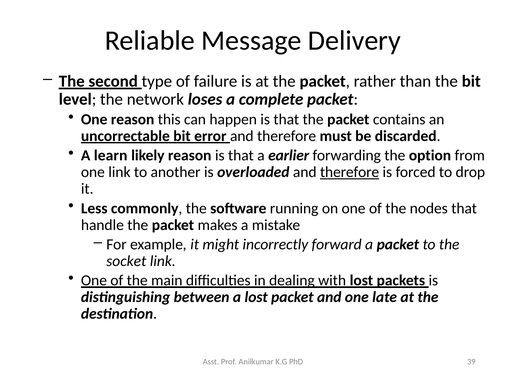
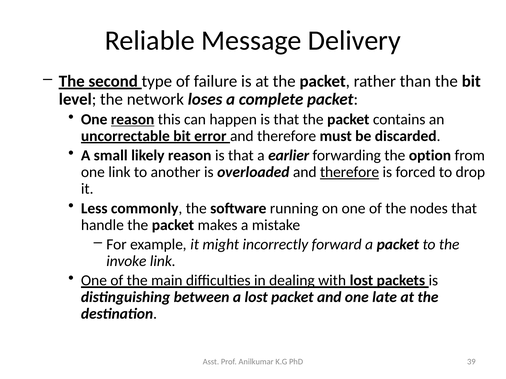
reason at (133, 120) underline: none -> present
learn: learn -> small
socket: socket -> invoke
